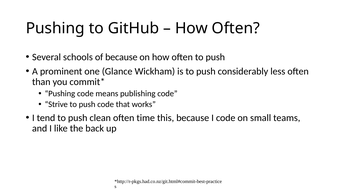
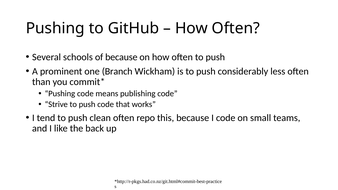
Glance: Glance -> Branch
time: time -> repo
